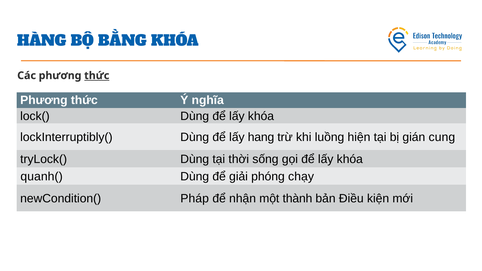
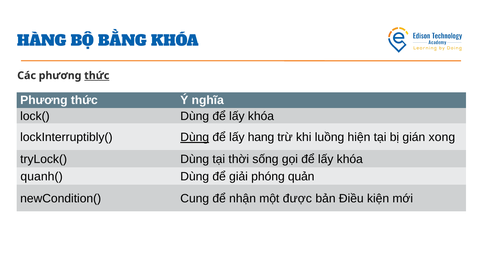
Dùng at (195, 137) underline: none -> present
cung: cung -> xong
chạy: chạy -> quản
Pháp: Pháp -> Cung
thành: thành -> được
